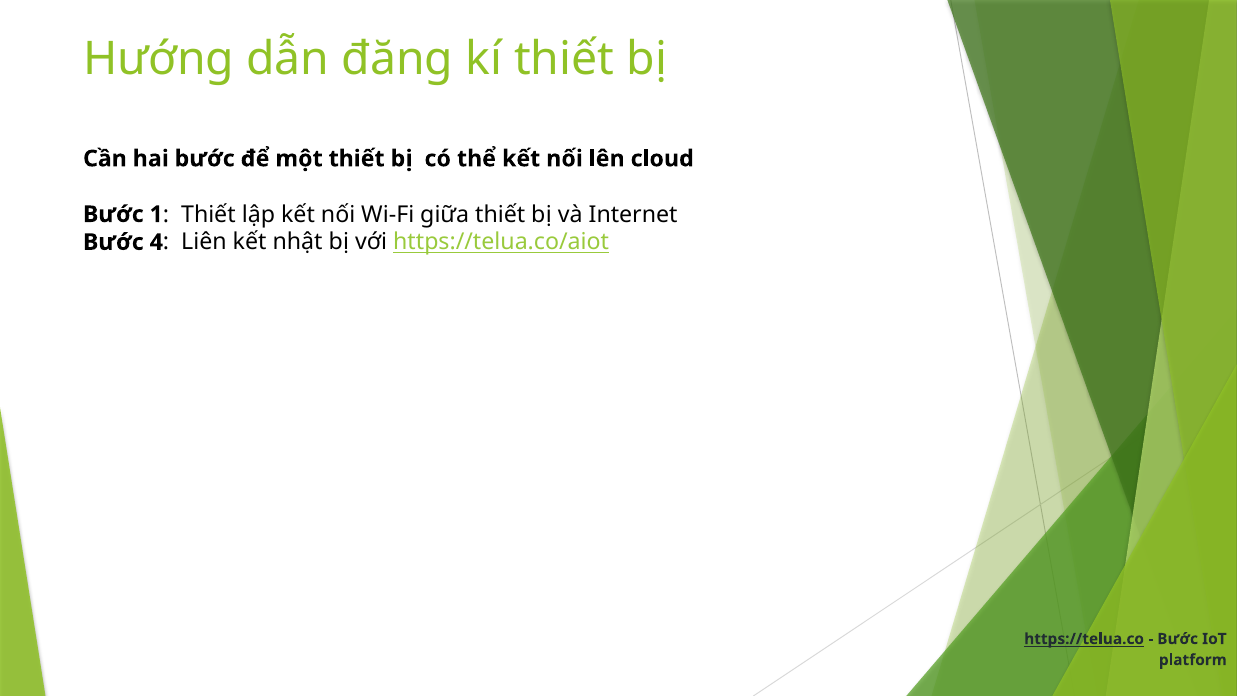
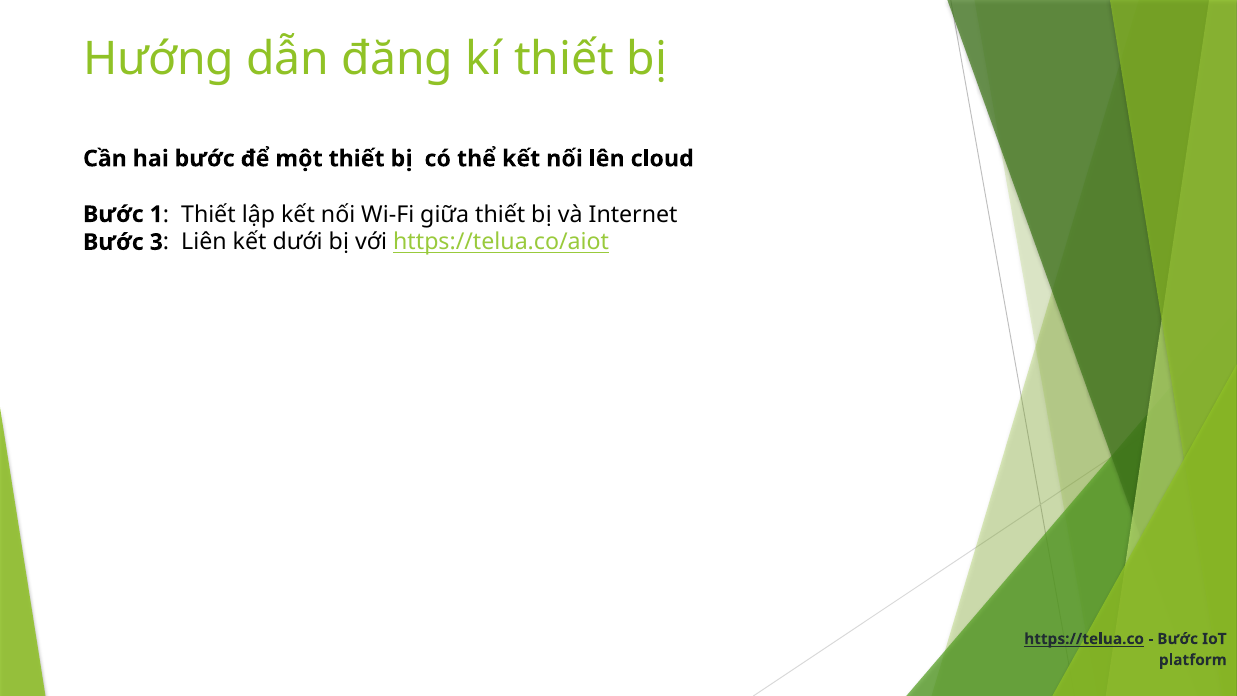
4: 4 -> 3
nhật: nhật -> dưới
